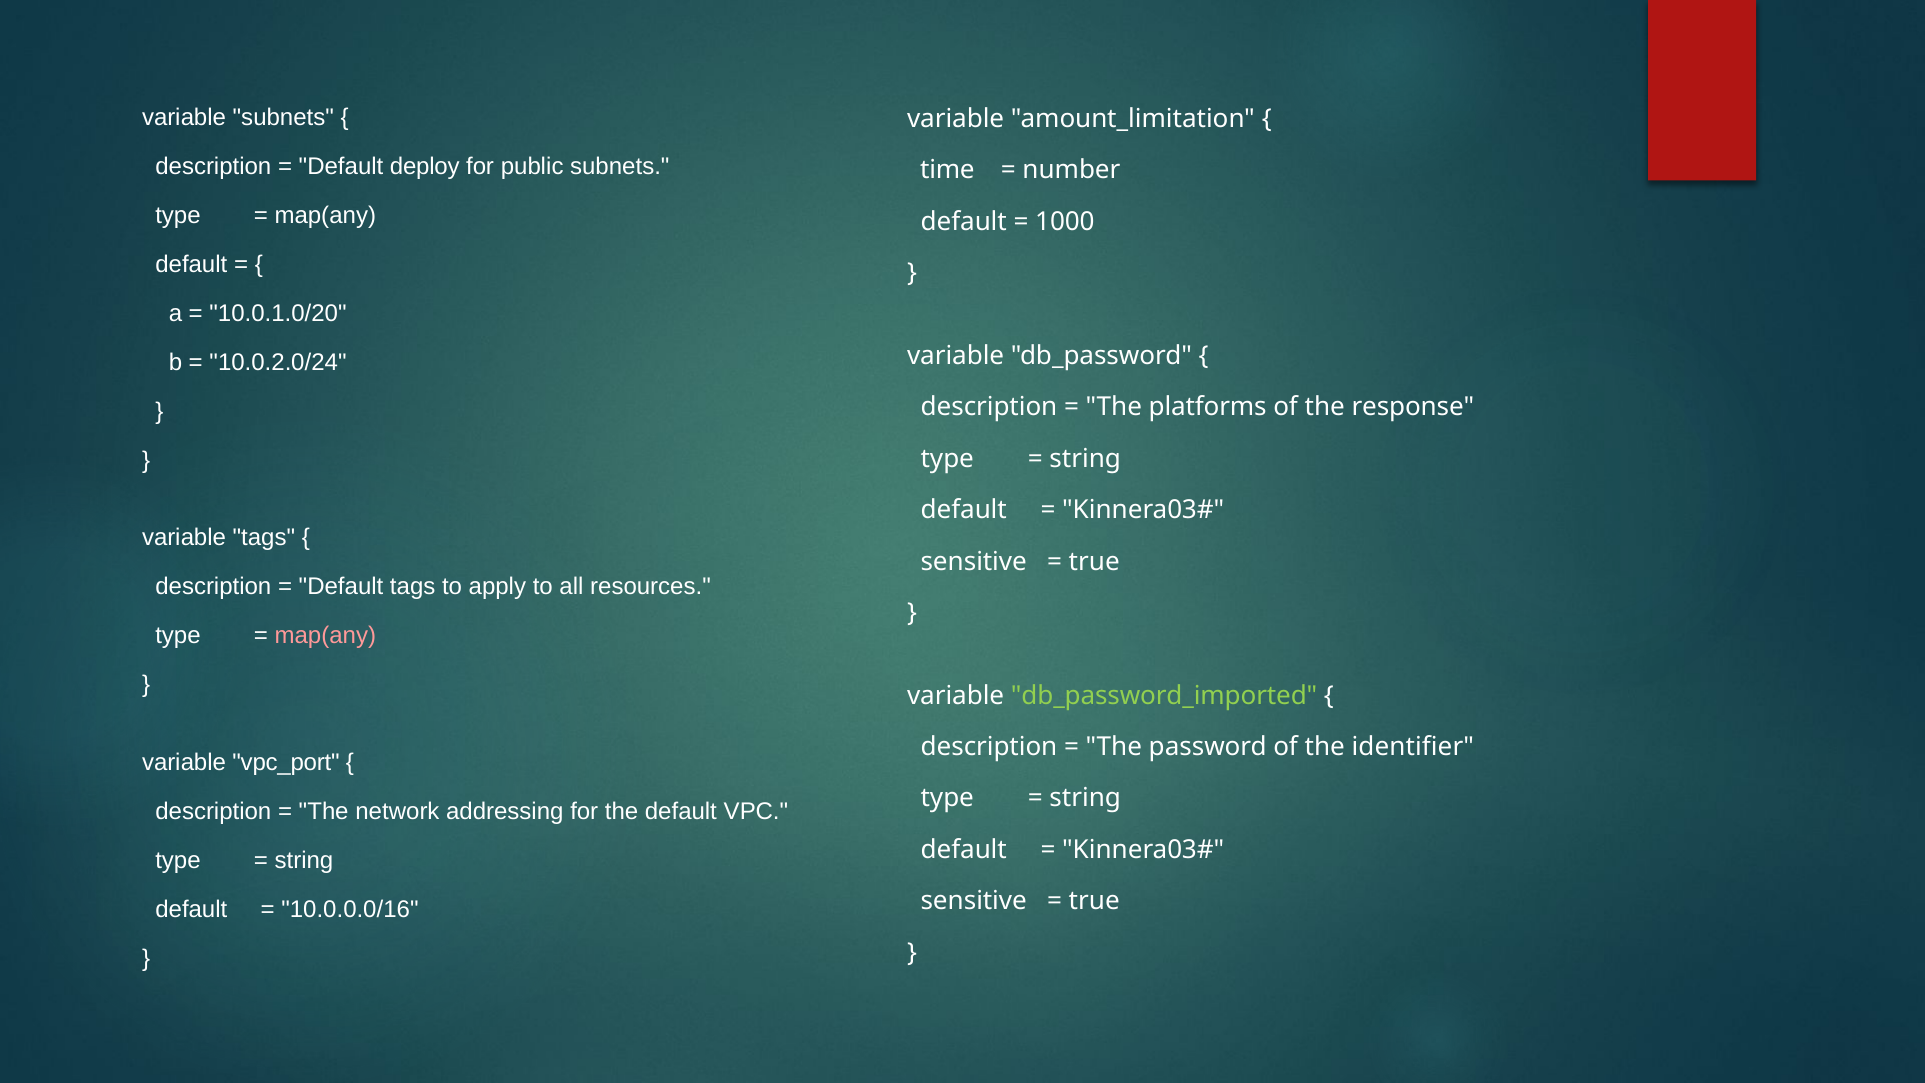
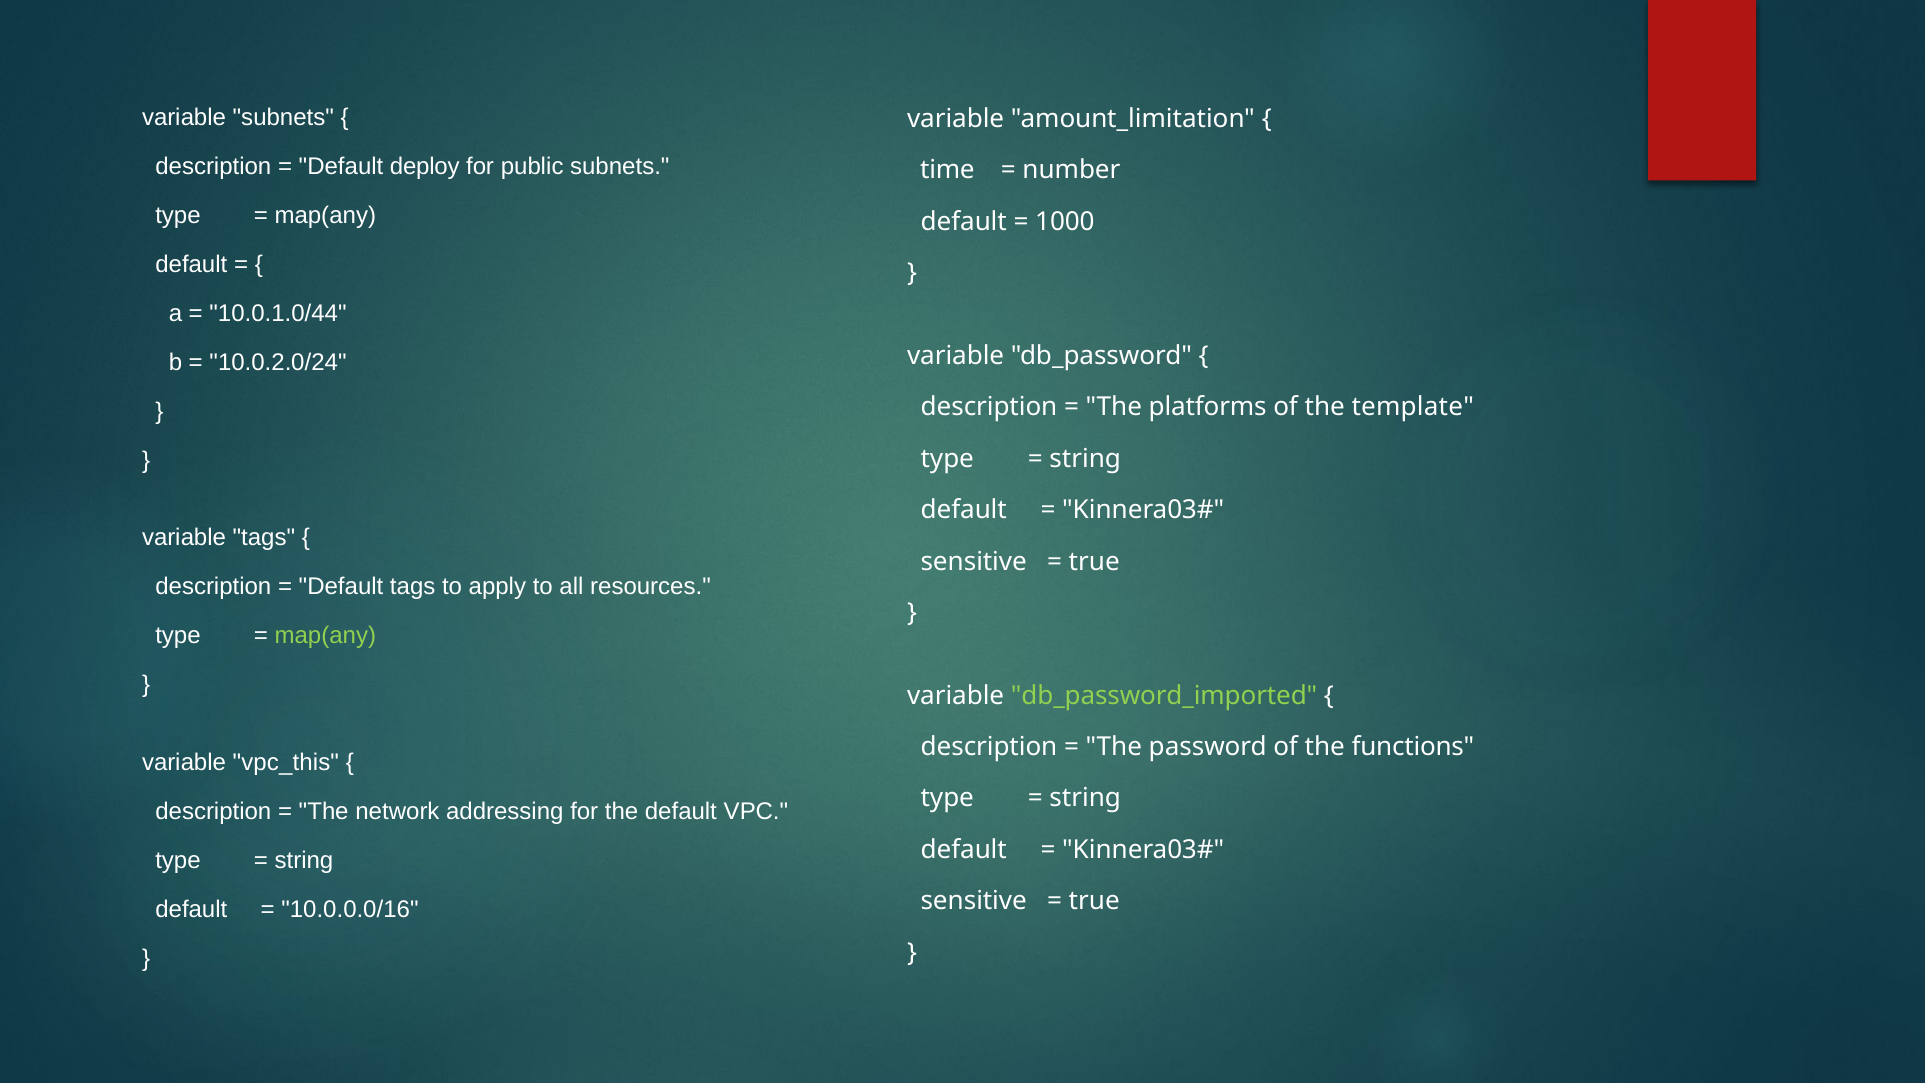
10.0.1.0/20: 10.0.1.0/20 -> 10.0.1.0/44
response: response -> template
map(any at (325, 636) colour: pink -> light green
identifier: identifier -> functions
vpc_port: vpc_port -> vpc_this
